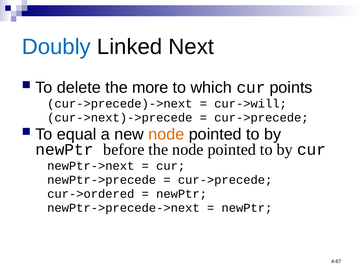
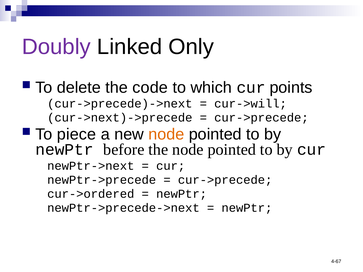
Doubly colour: blue -> purple
Next: Next -> Only
more: more -> code
equal: equal -> piece
